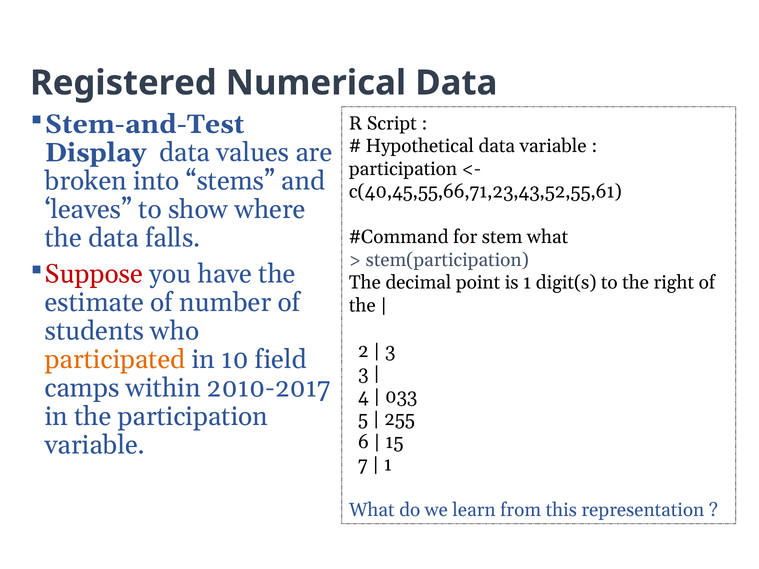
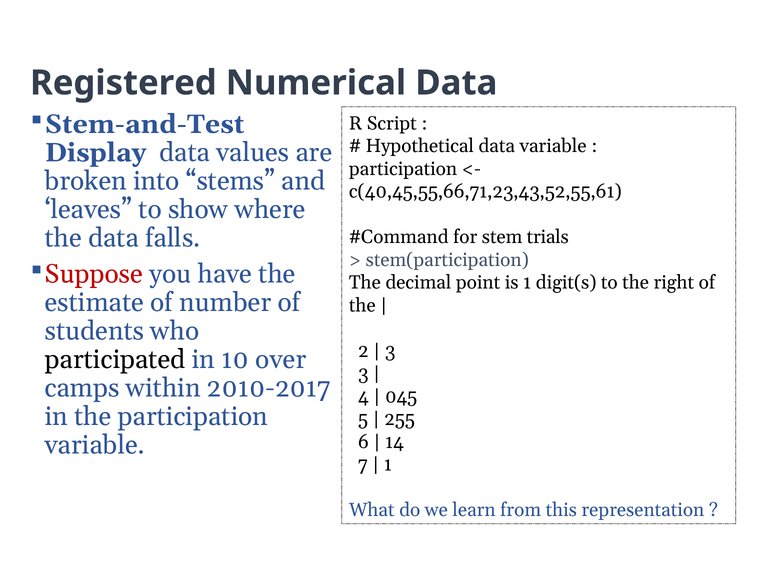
stem what: what -> trials
participated colour: orange -> black
field: field -> over
033: 033 -> 045
15: 15 -> 14
